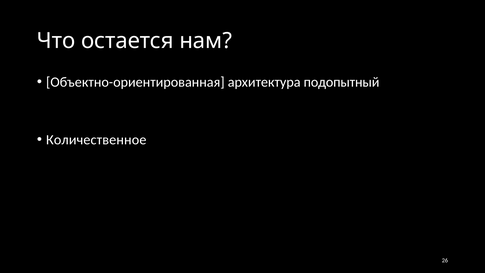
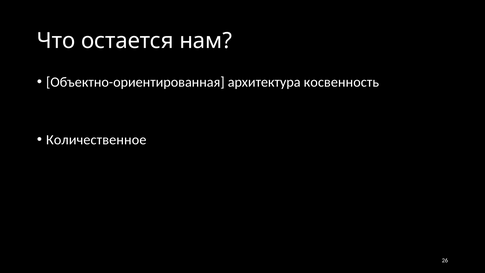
подопытный: подопытный -> косвенность
